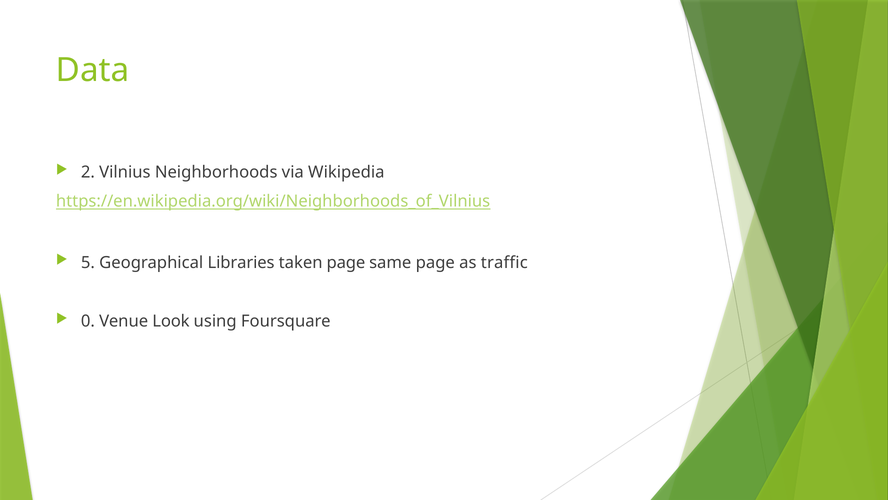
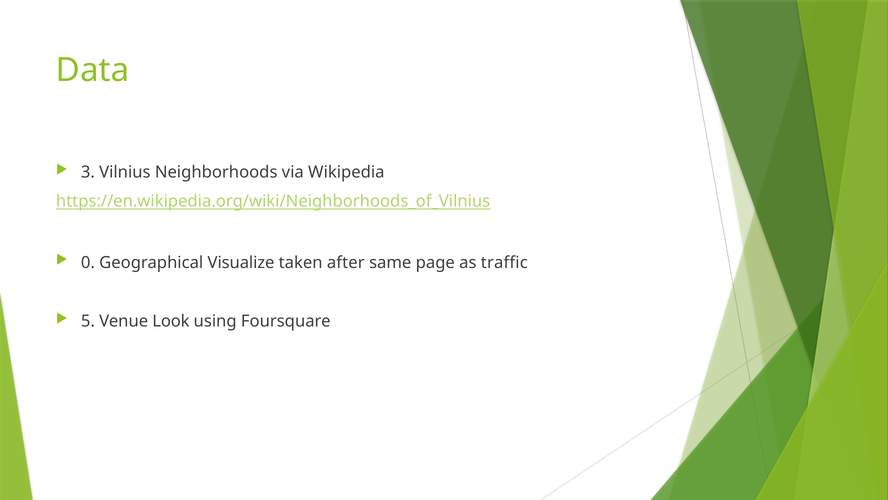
2: 2 -> 3
5: 5 -> 0
Libraries: Libraries -> Visualize
taken page: page -> after
0: 0 -> 5
